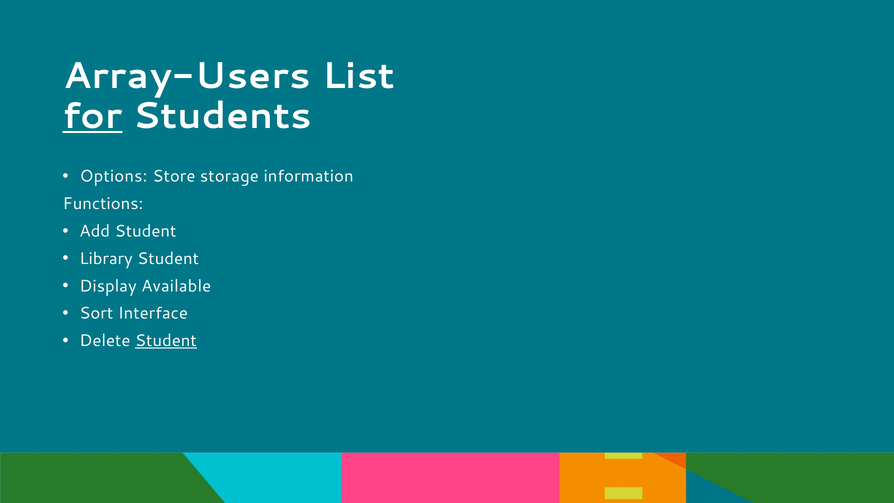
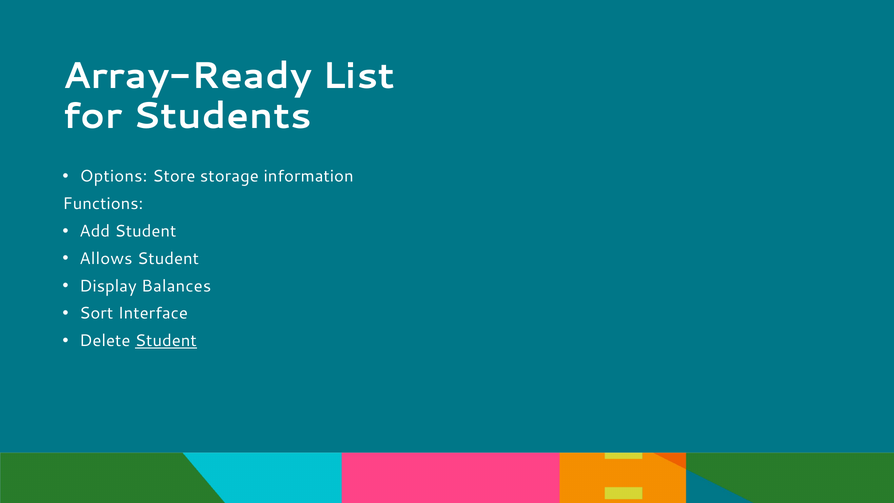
Array-Users: Array-Users -> Array-Ready
for underline: present -> none
Library: Library -> Allows
Available: Available -> Balances
